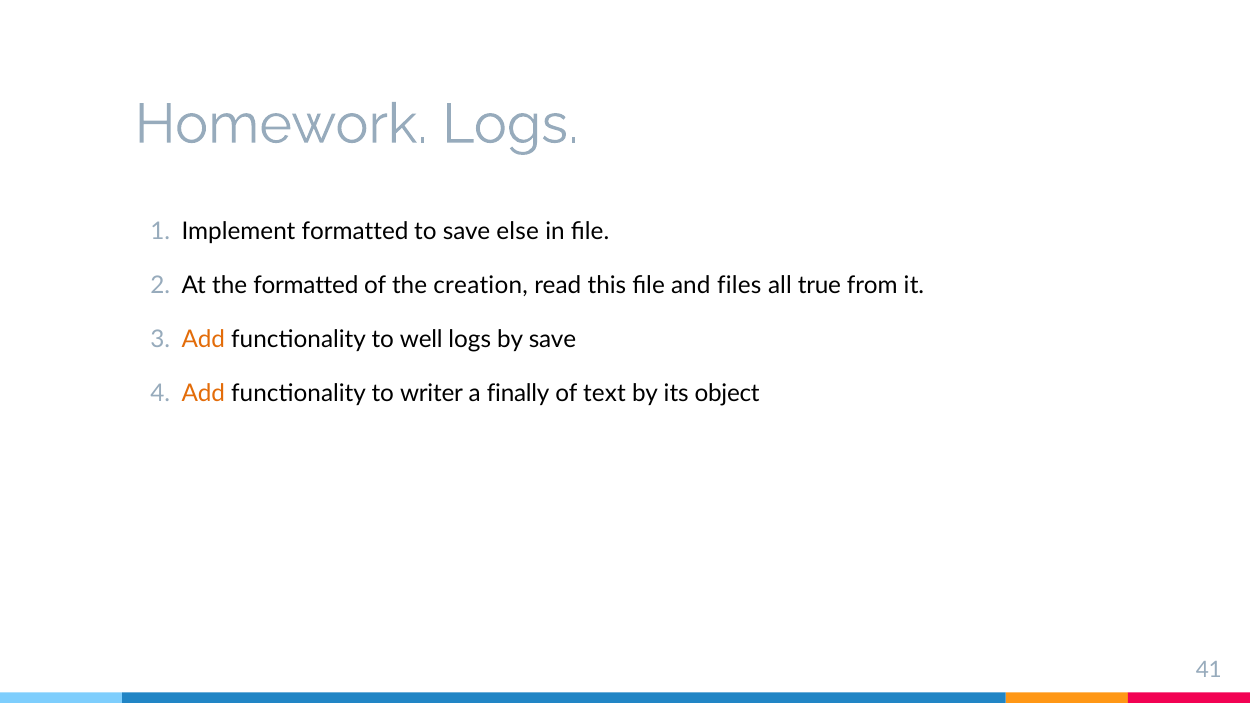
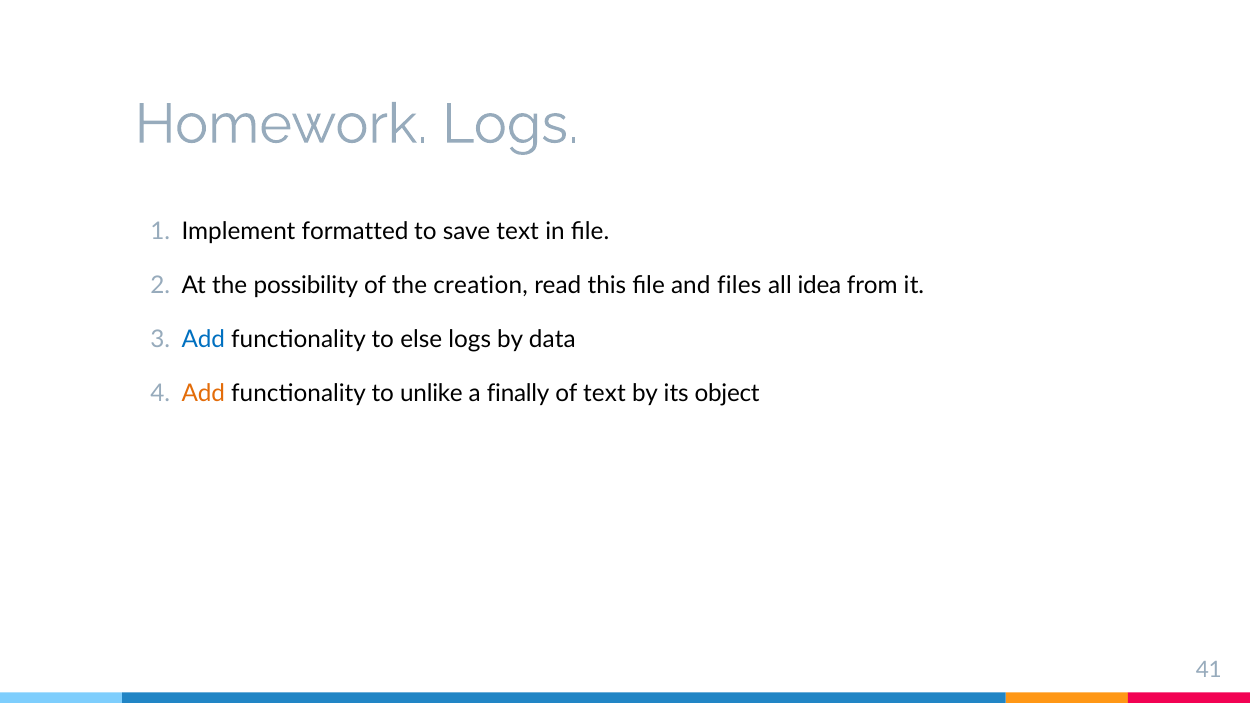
save else: else -> text
the formatted: formatted -> possibility
true: true -> idea
Add at (203, 340) colour: orange -> blue
well: well -> else
by save: save -> data
writer: writer -> unlike
